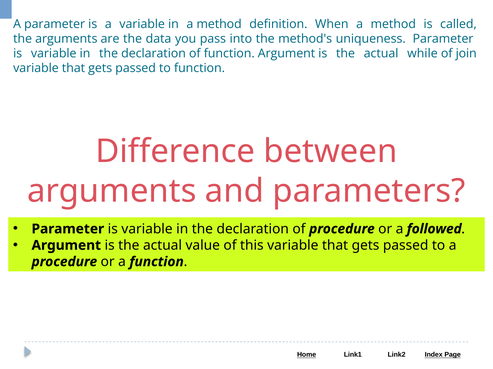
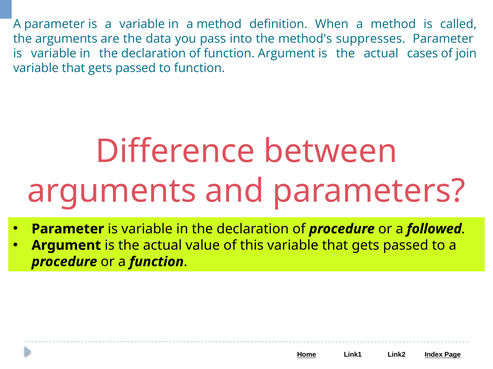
uniqueness: uniqueness -> suppresses
while: while -> cases
